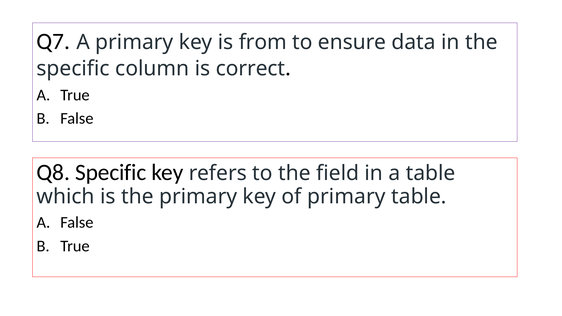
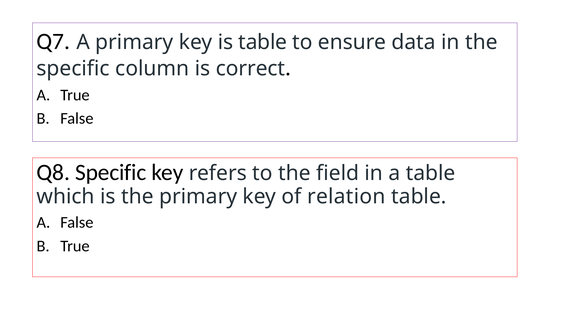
is from: from -> table
of primary: primary -> relation
